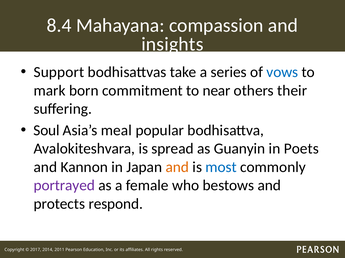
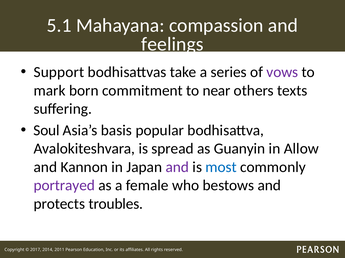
8.4: 8.4 -> 5.1
insights: insights -> feelings
vows colour: blue -> purple
their: their -> texts
meal: meal -> basis
Poets: Poets -> Allow
and at (177, 168) colour: orange -> purple
respond: respond -> troubles
